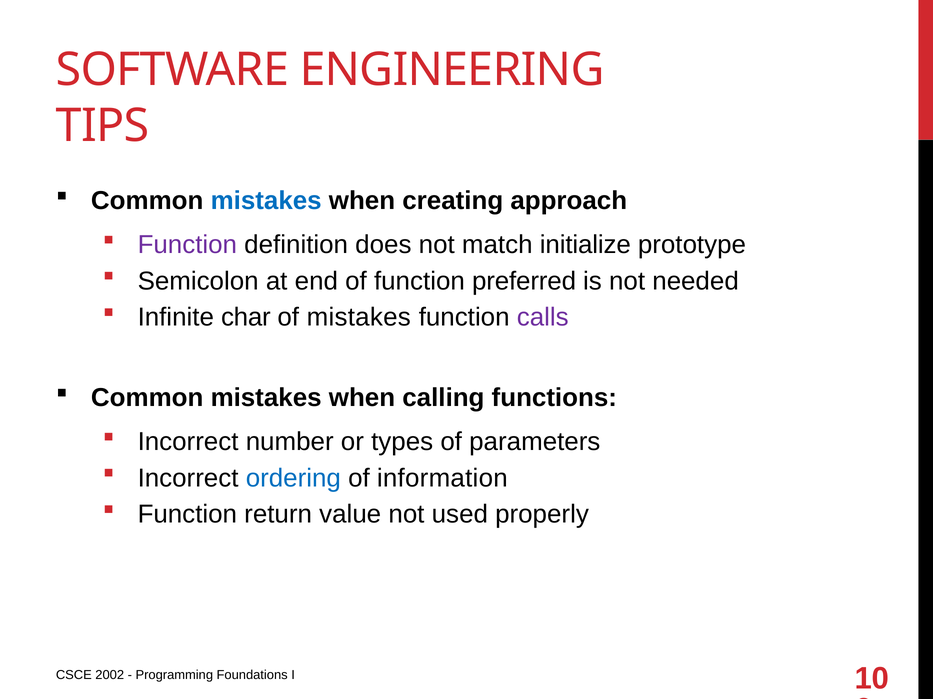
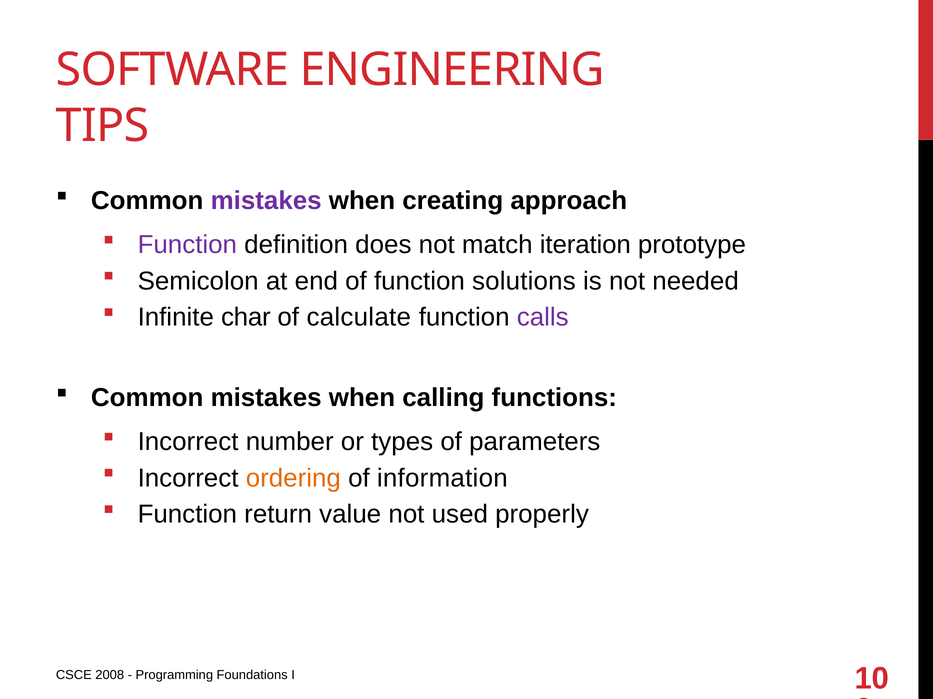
mistakes at (266, 201) colour: blue -> purple
initialize: initialize -> iteration
preferred: preferred -> solutions
of mistakes: mistakes -> calculate
ordering colour: blue -> orange
2002: 2002 -> 2008
